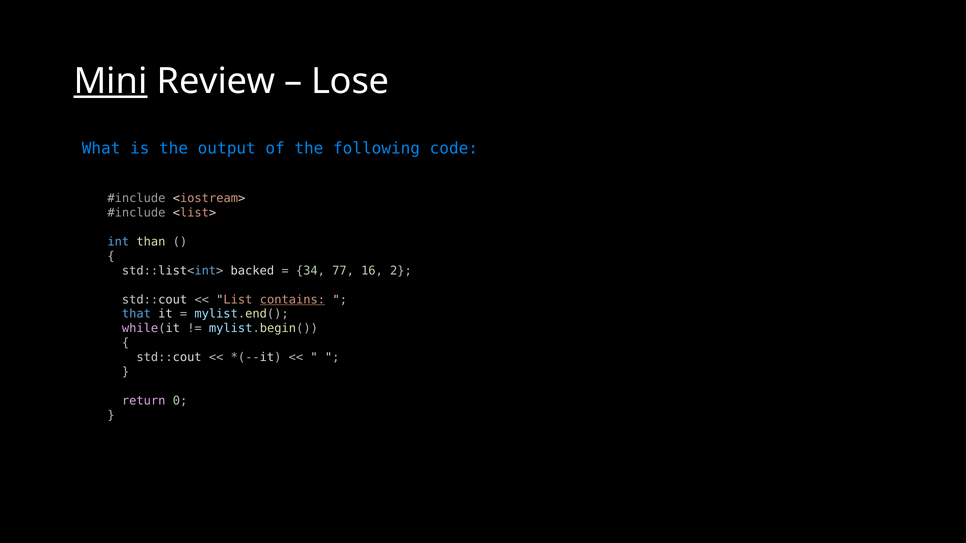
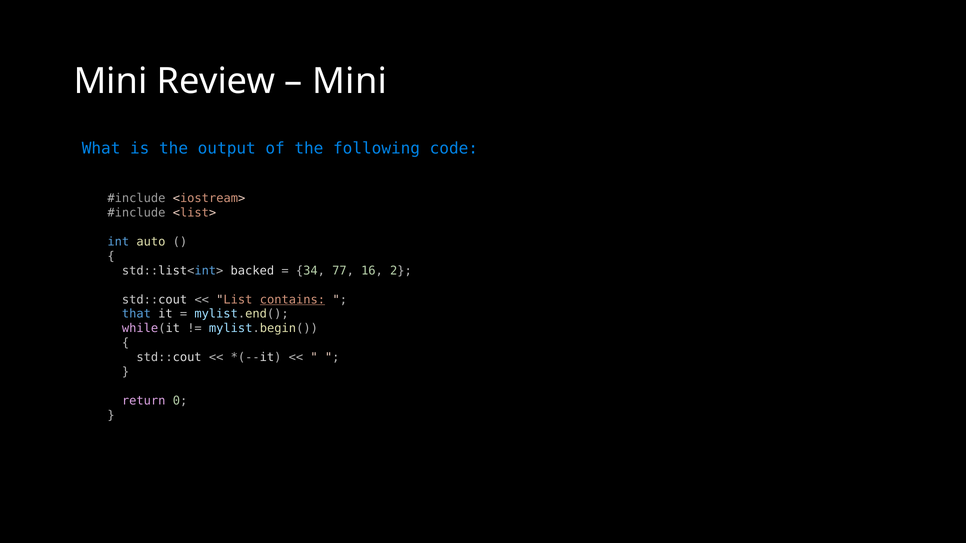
Mini at (111, 81) underline: present -> none
Lose at (350, 81): Lose -> Mini
than: than -> auto
